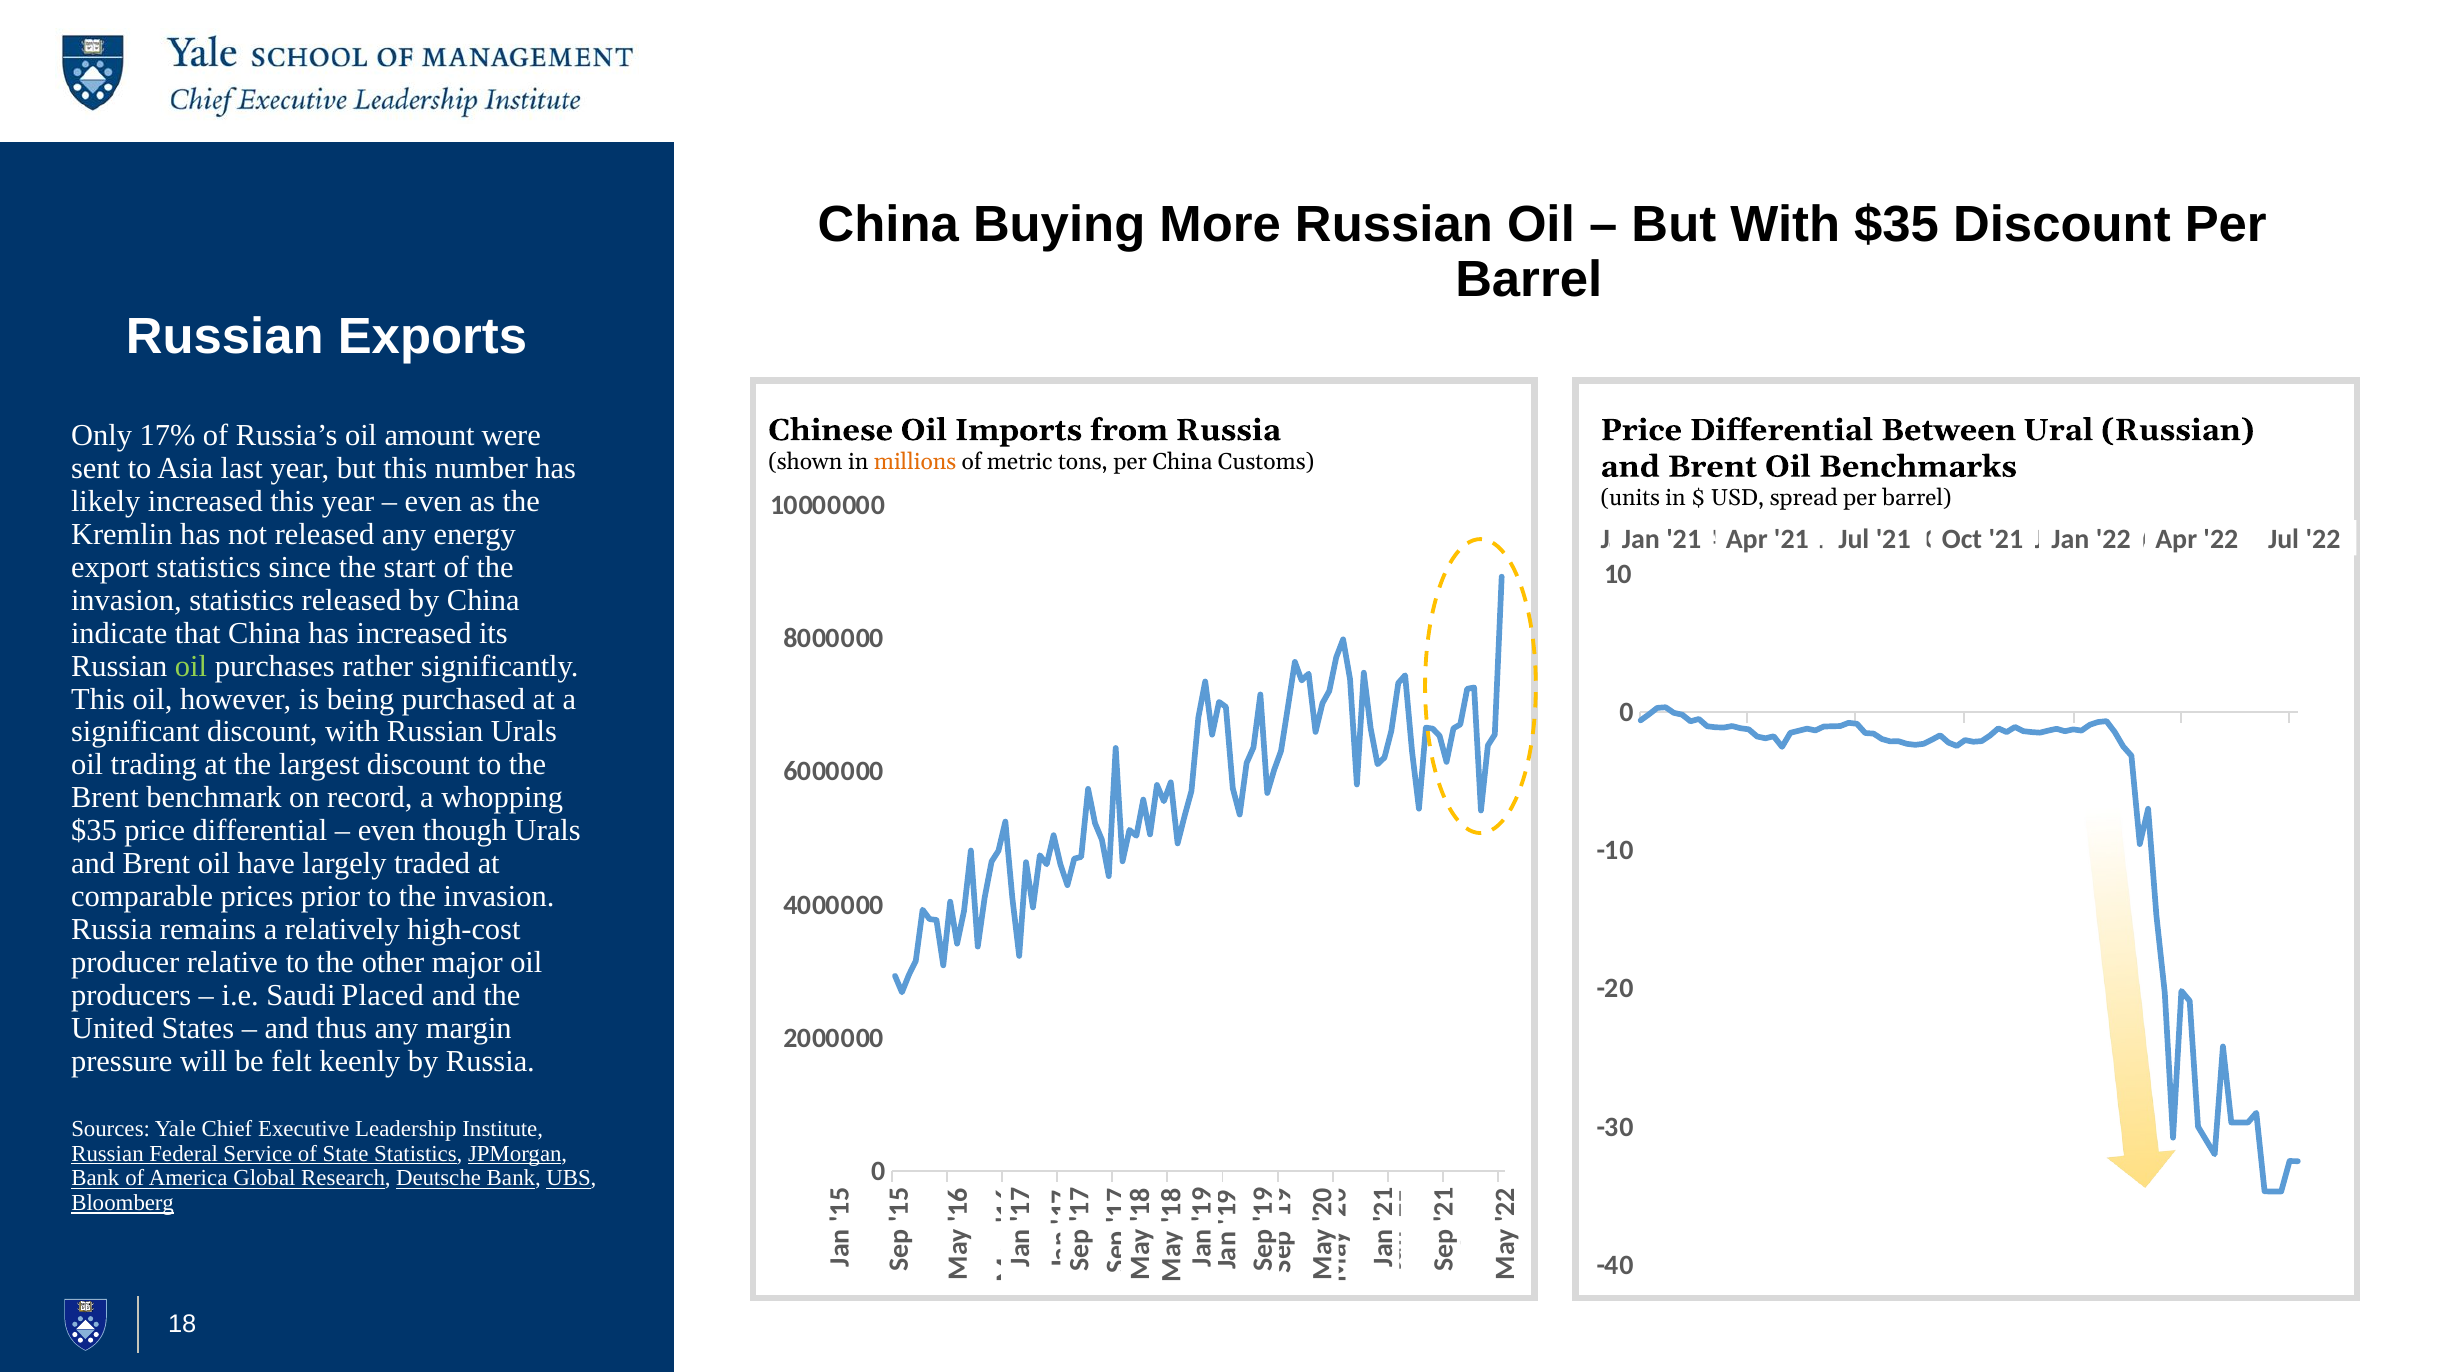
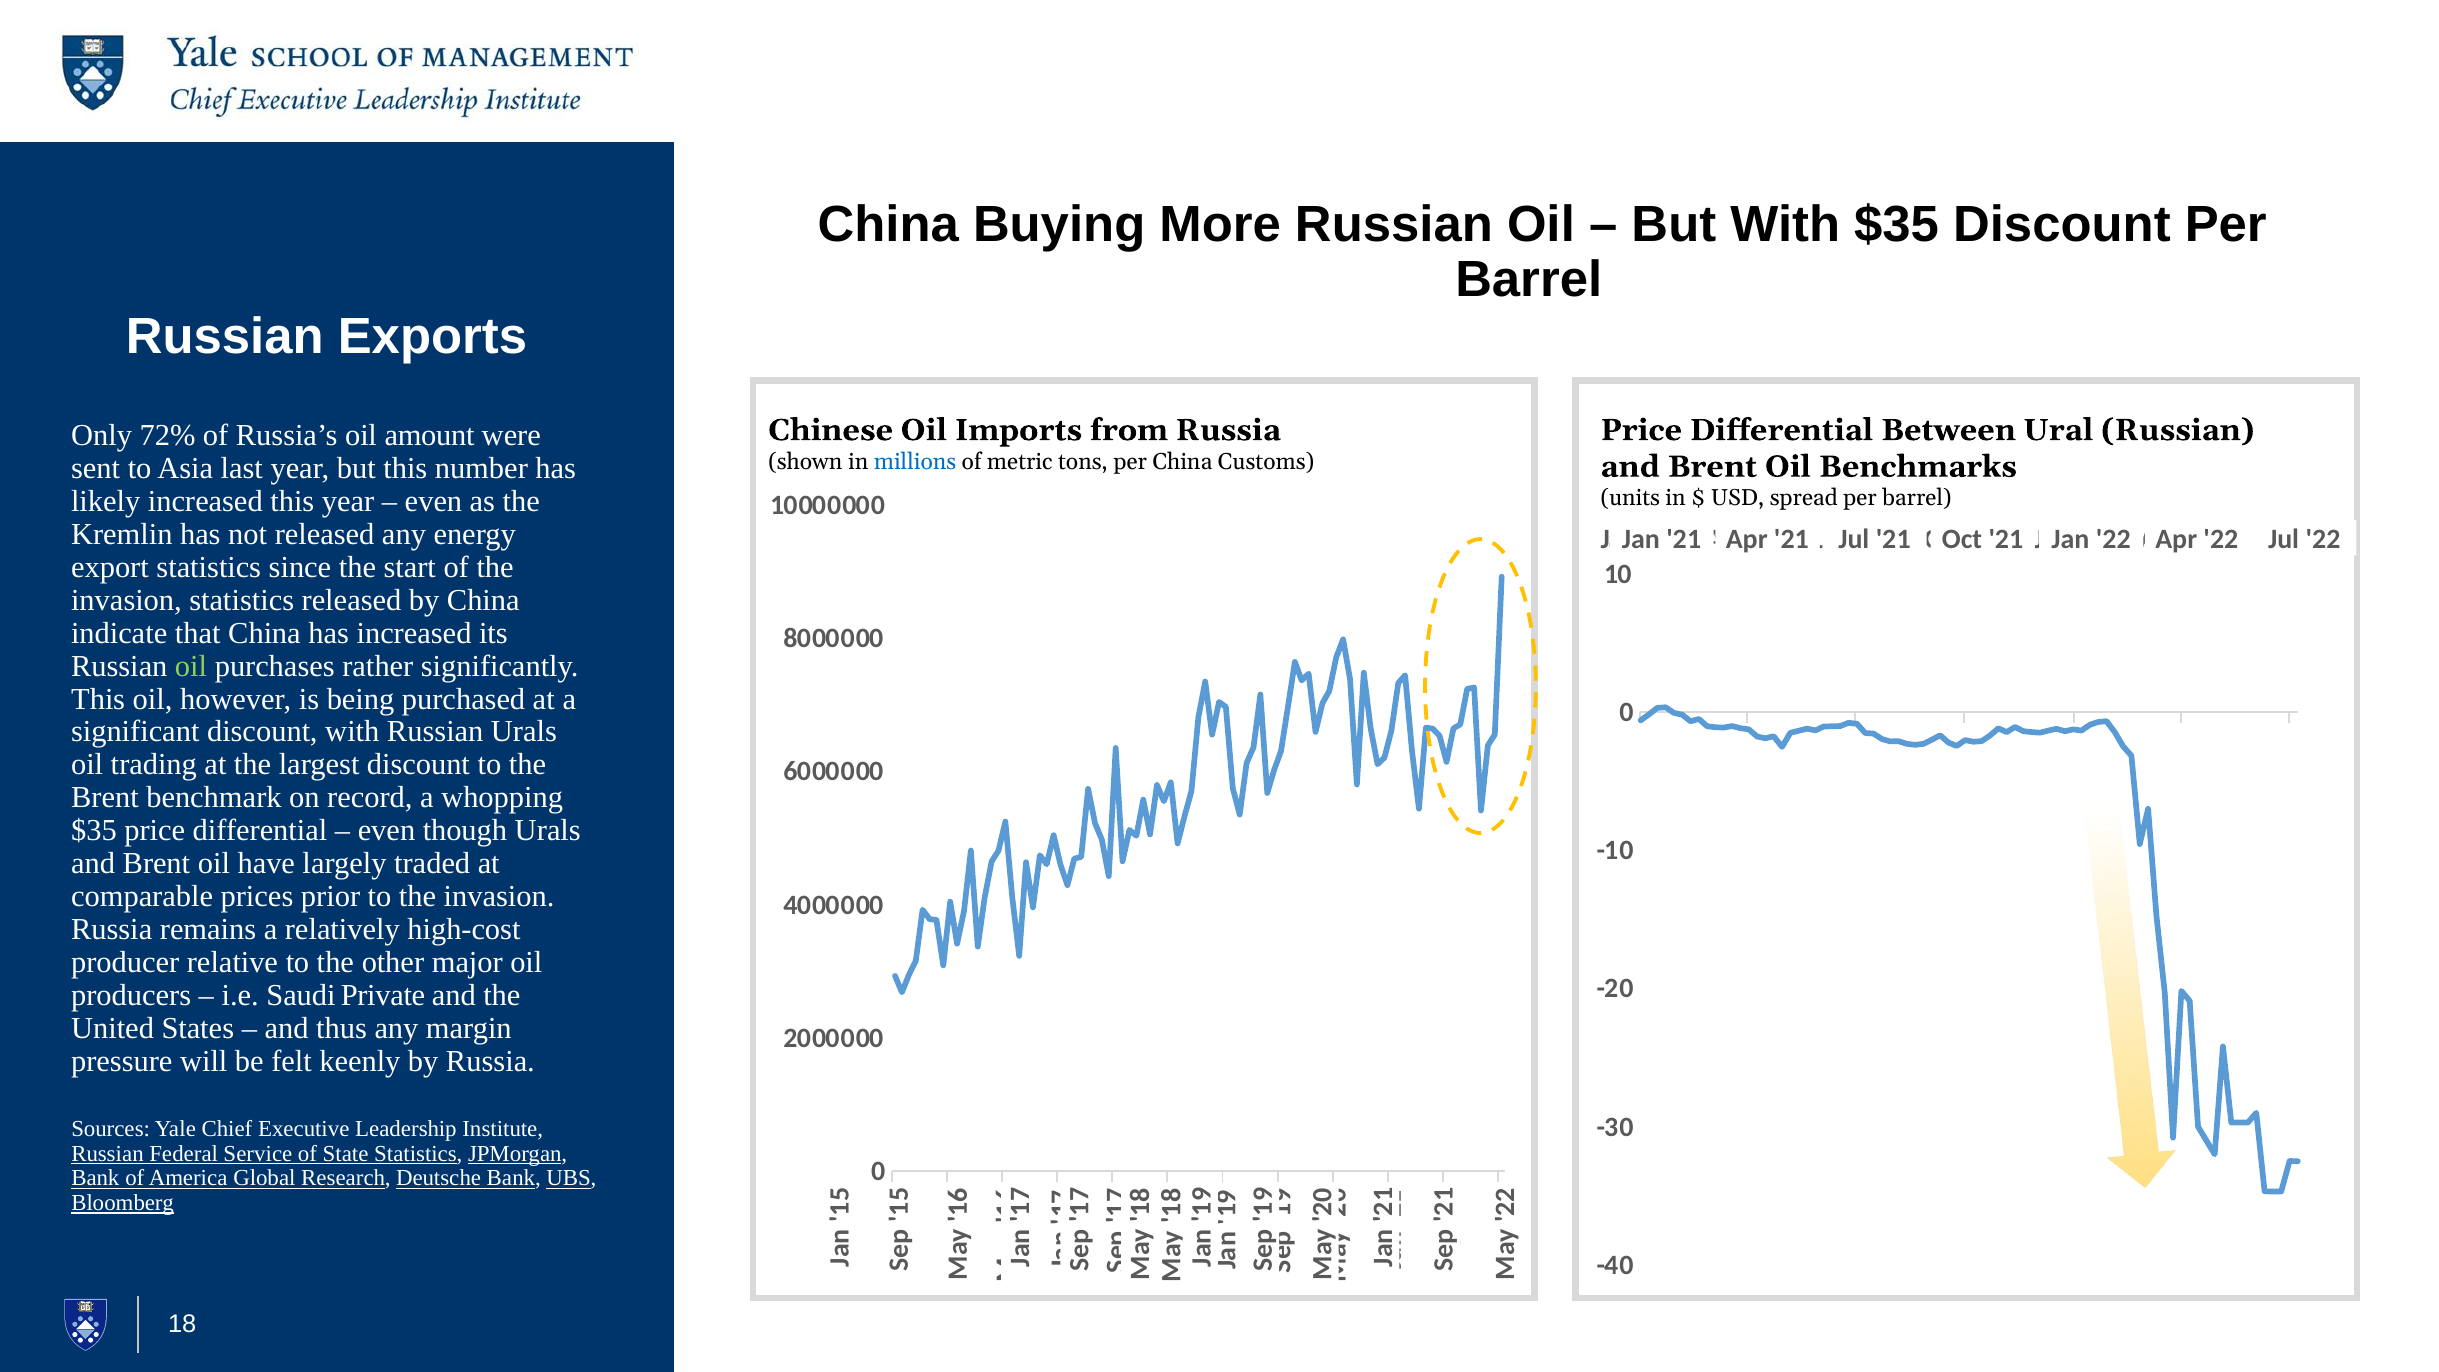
17%: 17% -> 72%
millions colour: orange -> blue
Placed: Placed -> Private
